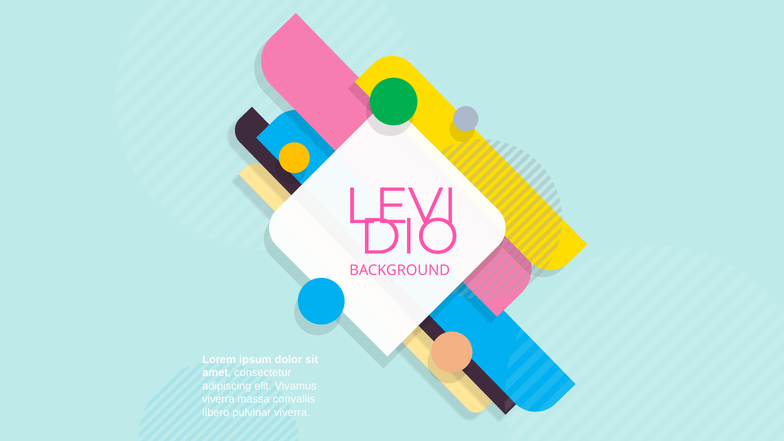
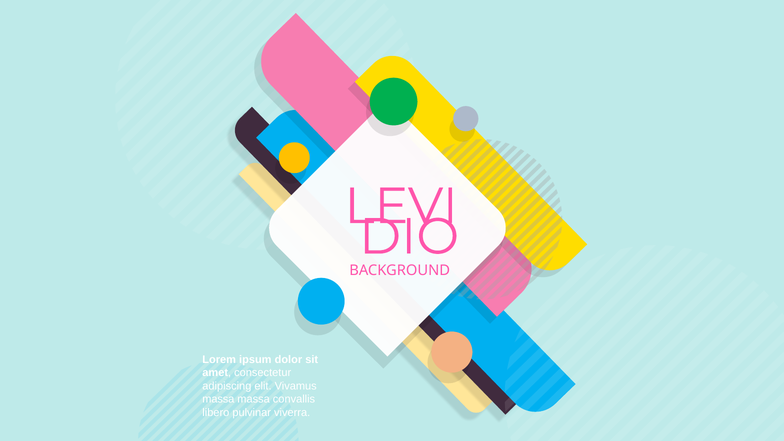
viverra at (218, 399): viverra -> massa
